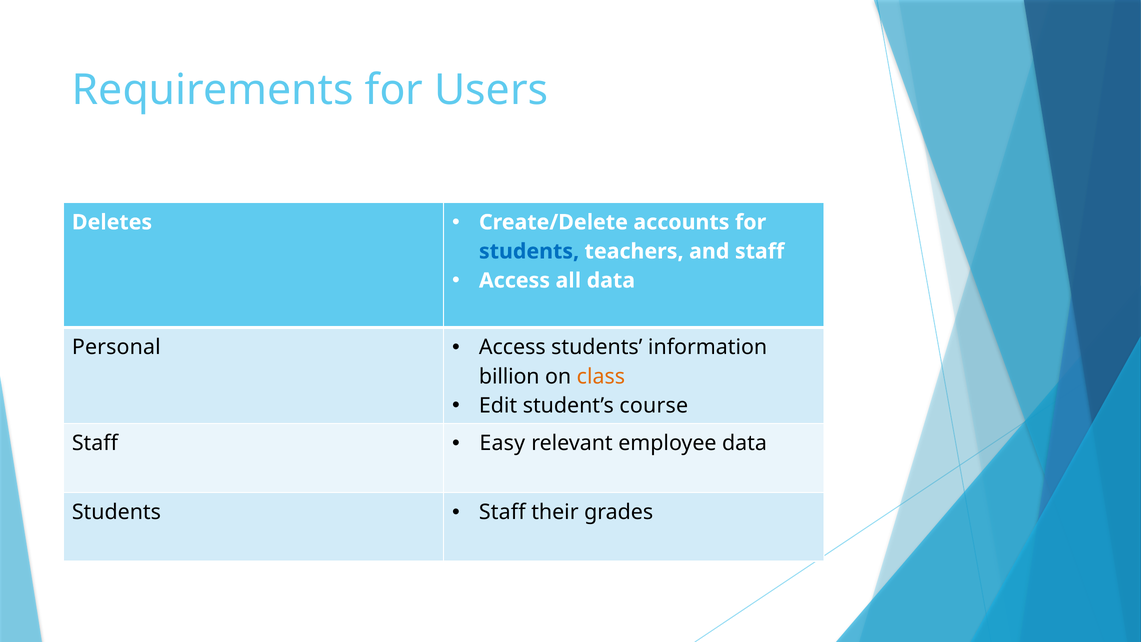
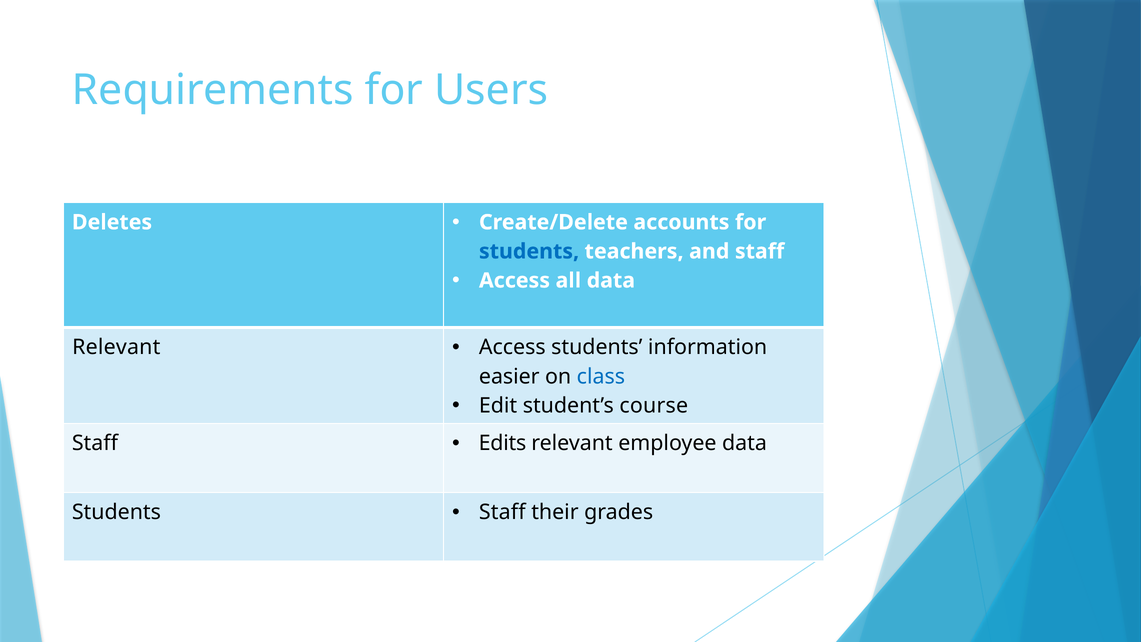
Personal at (116, 347): Personal -> Relevant
billion: billion -> easier
class colour: orange -> blue
Easy: Easy -> Edits
